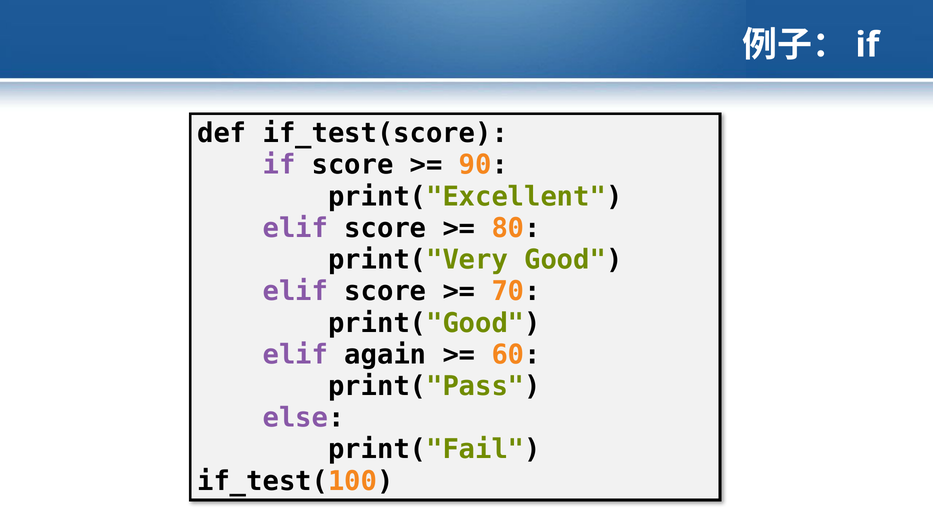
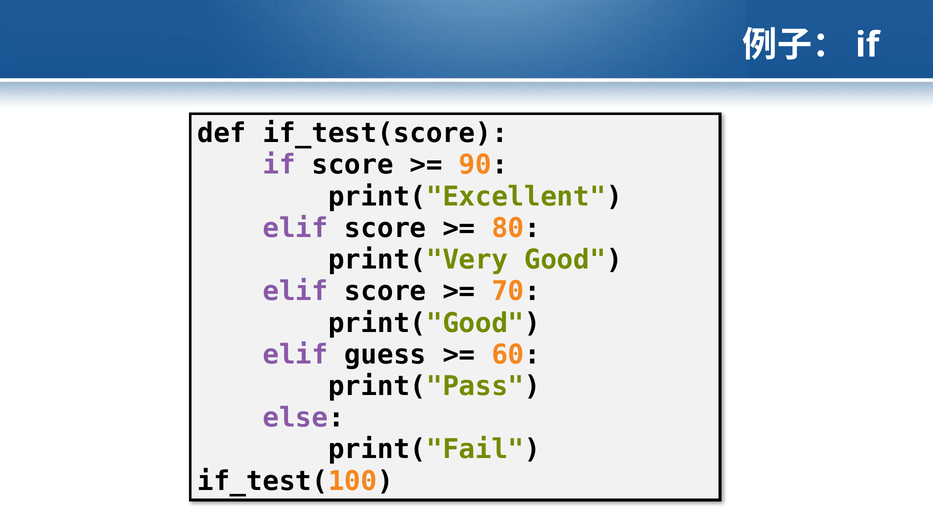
again: again -> guess
